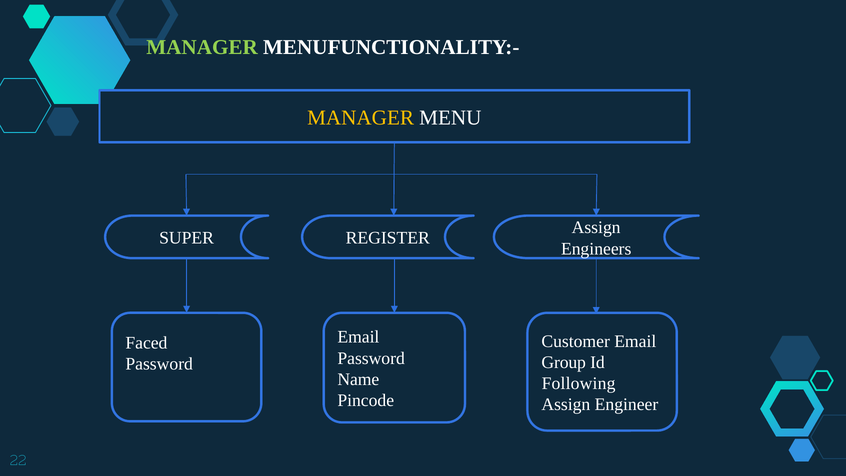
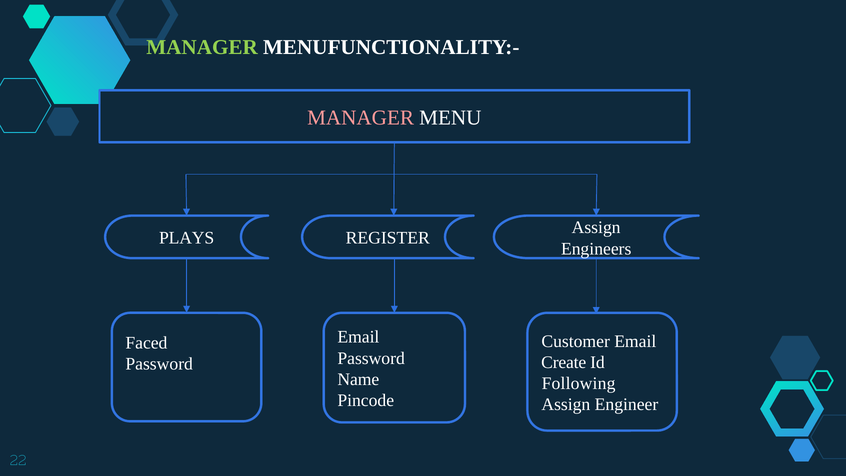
MANAGER at (361, 118) colour: yellow -> pink
SUPER: SUPER -> PLAYS
Group: Group -> Create
